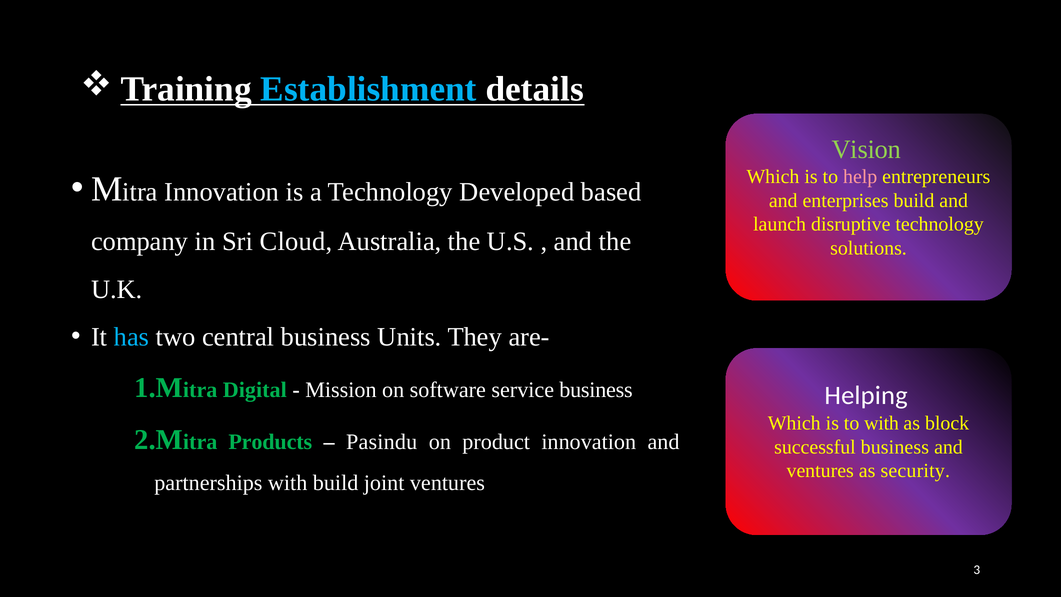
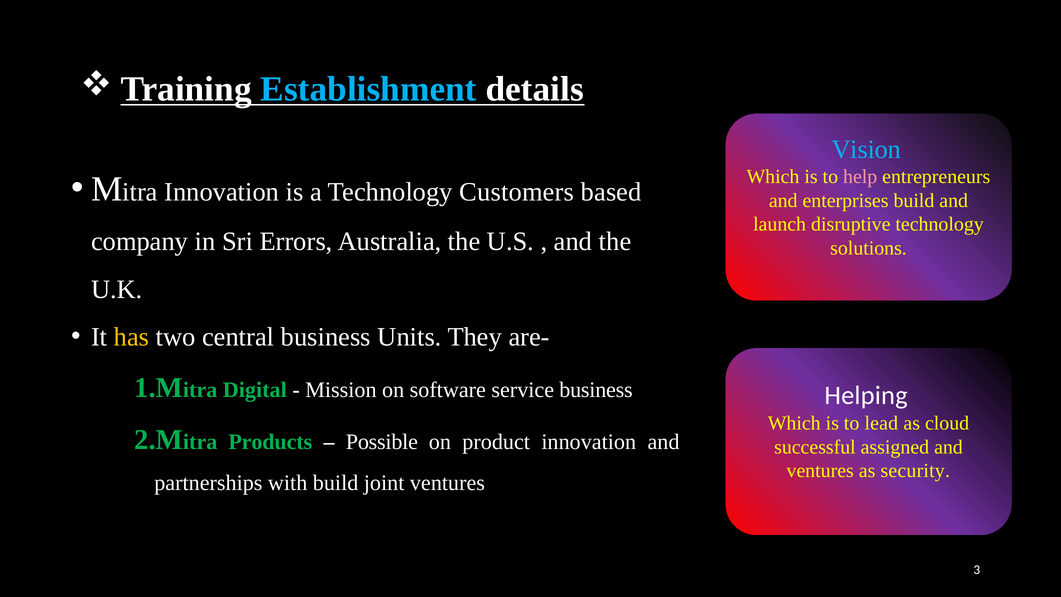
Vision colour: light green -> light blue
Developed: Developed -> Customers
Cloud: Cloud -> Errors
has colour: light blue -> yellow
to with: with -> lead
block: block -> cloud
Pasindu: Pasindu -> Possible
successful business: business -> assigned
